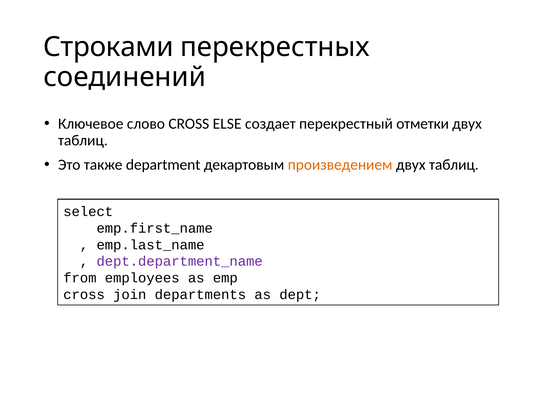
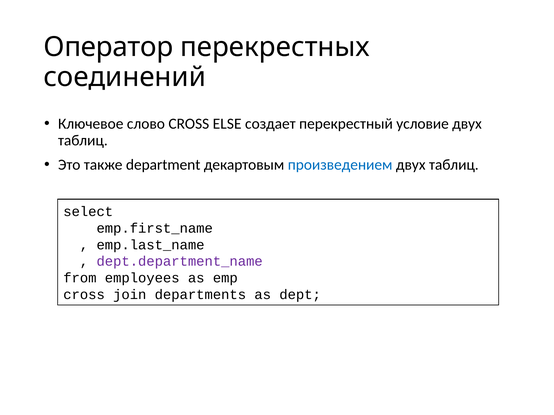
Строками: Строками -> Оператор
отметки: отметки -> условие
произведением colour: orange -> blue
